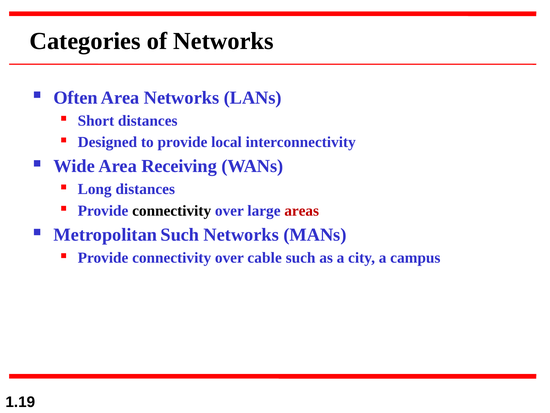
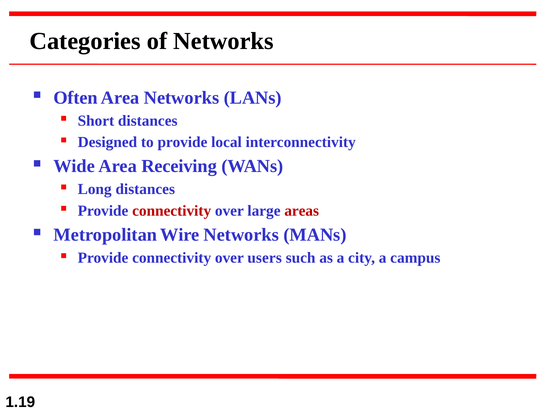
connectivity at (172, 210) colour: black -> red
Metropolitan Such: Such -> Wire
cable: cable -> users
